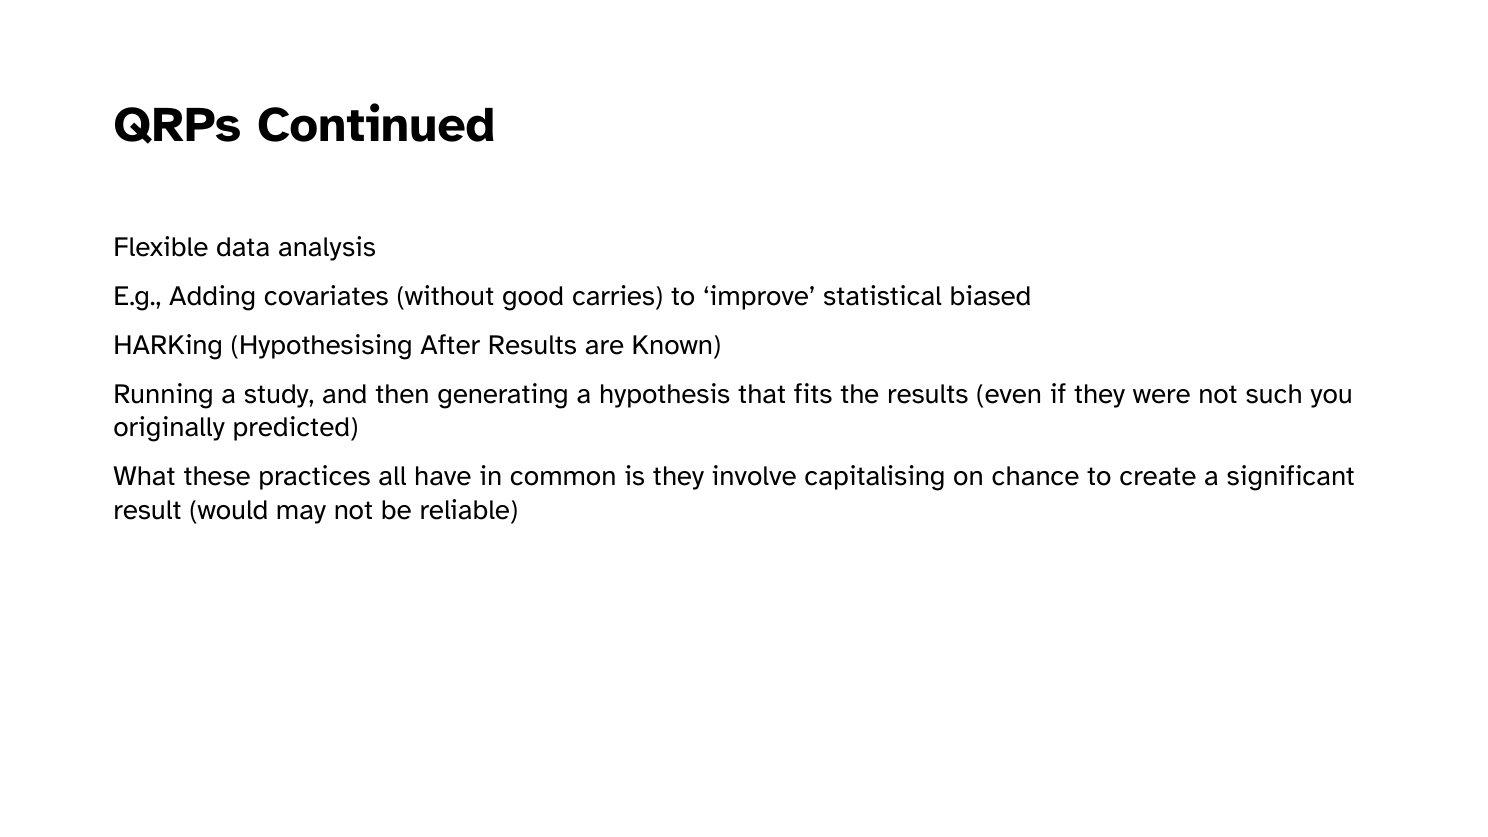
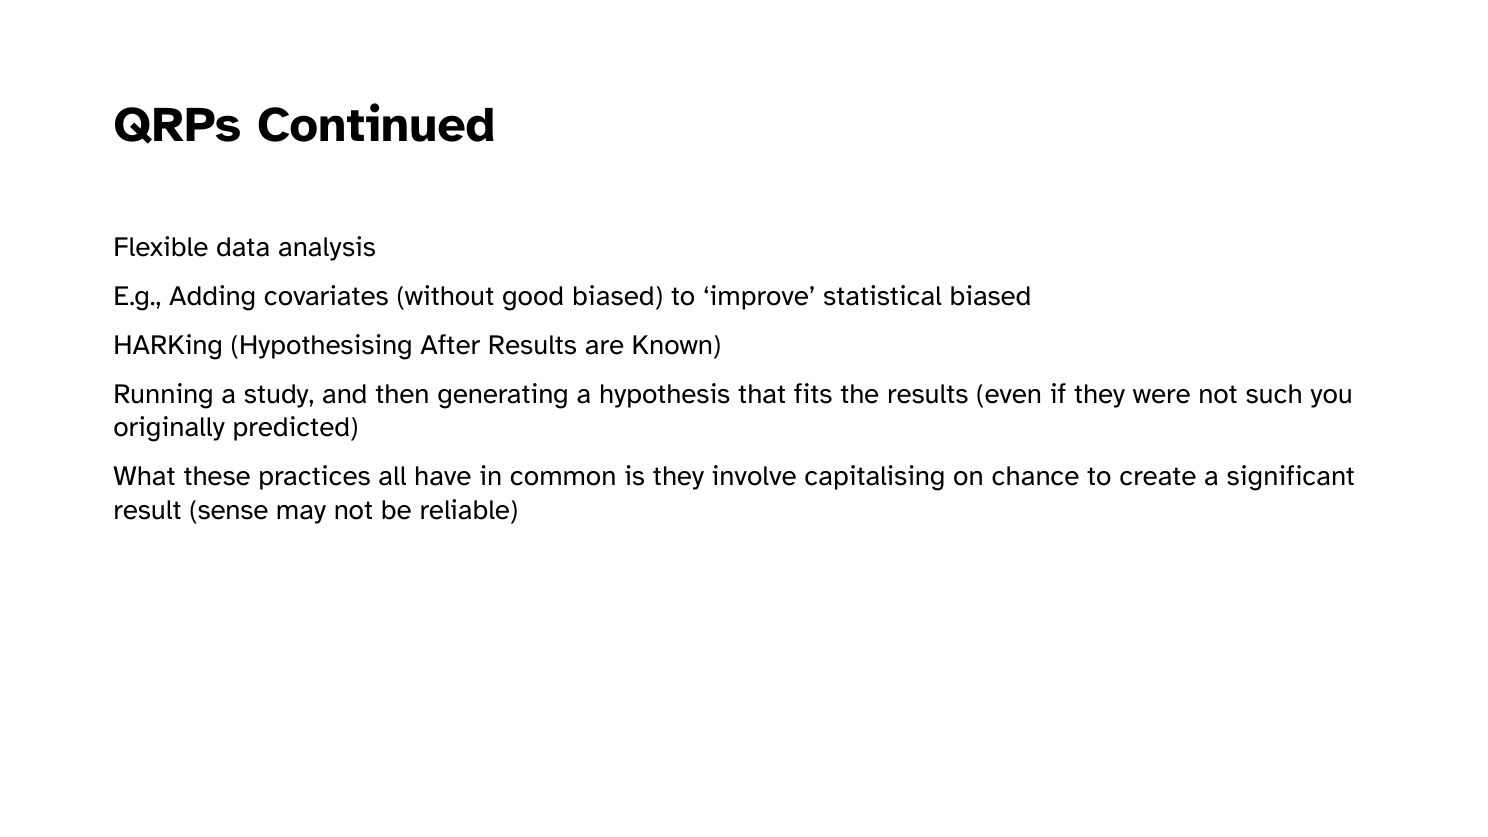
good carries: carries -> biased
would: would -> sense
